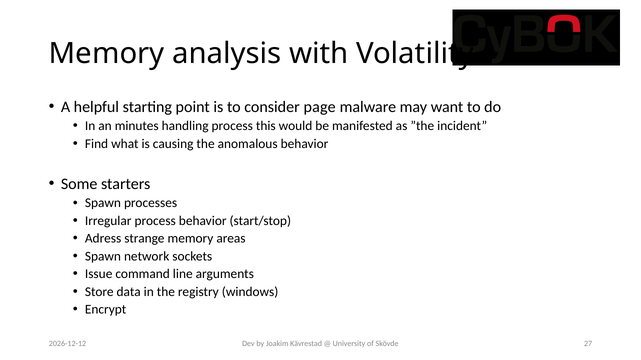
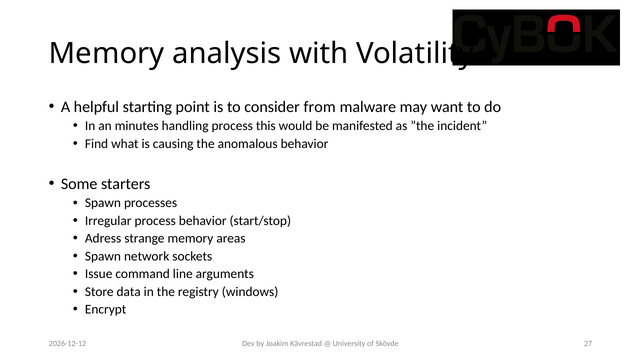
page: page -> from
